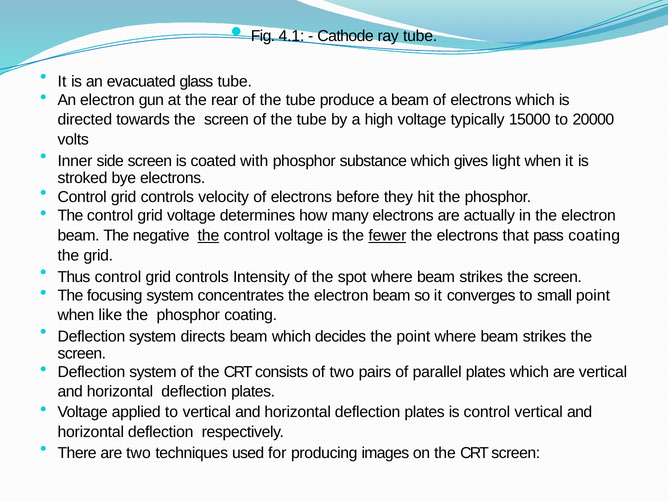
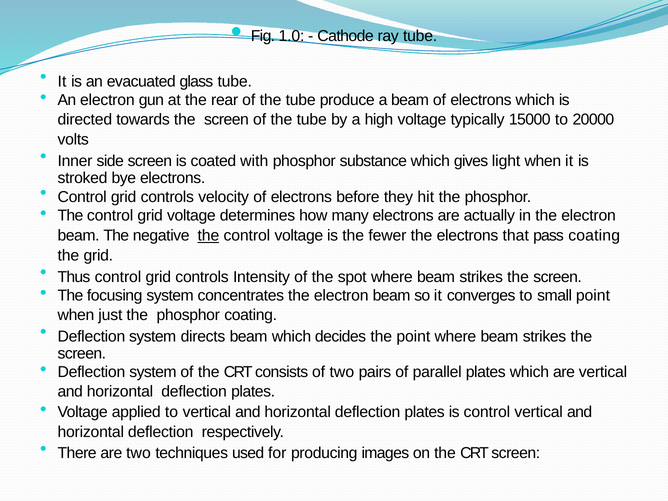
4.1: 4.1 -> 1.0
fewer underline: present -> none
like: like -> just
